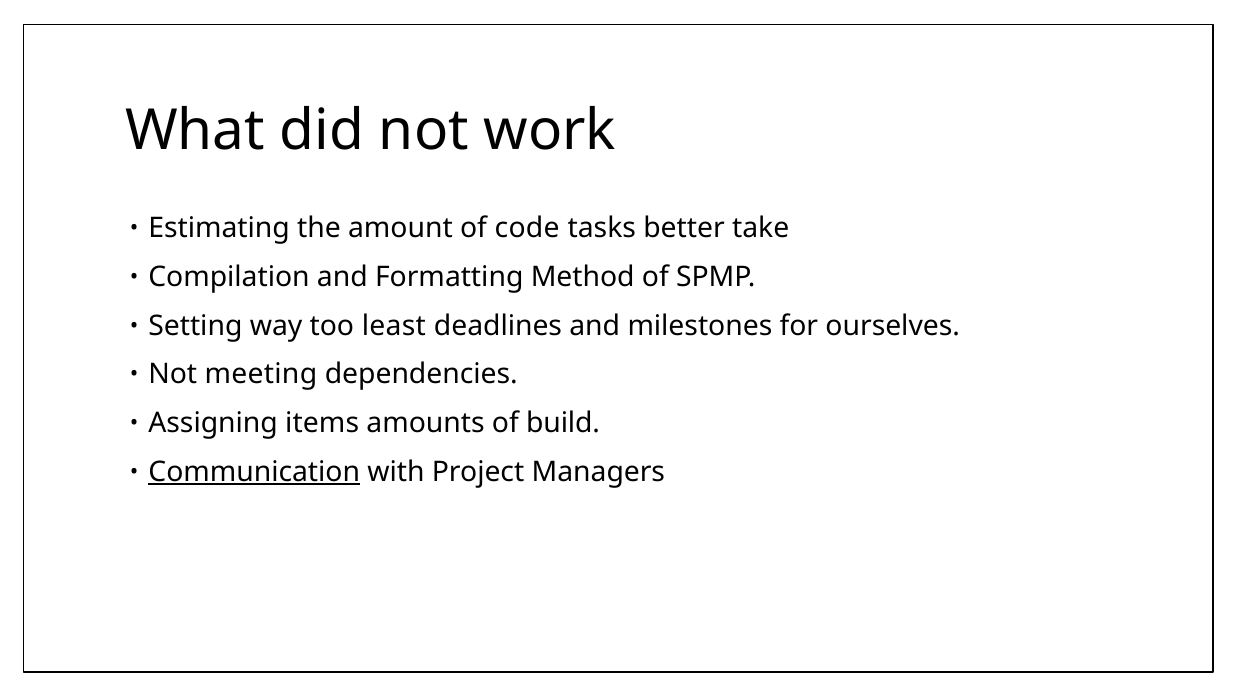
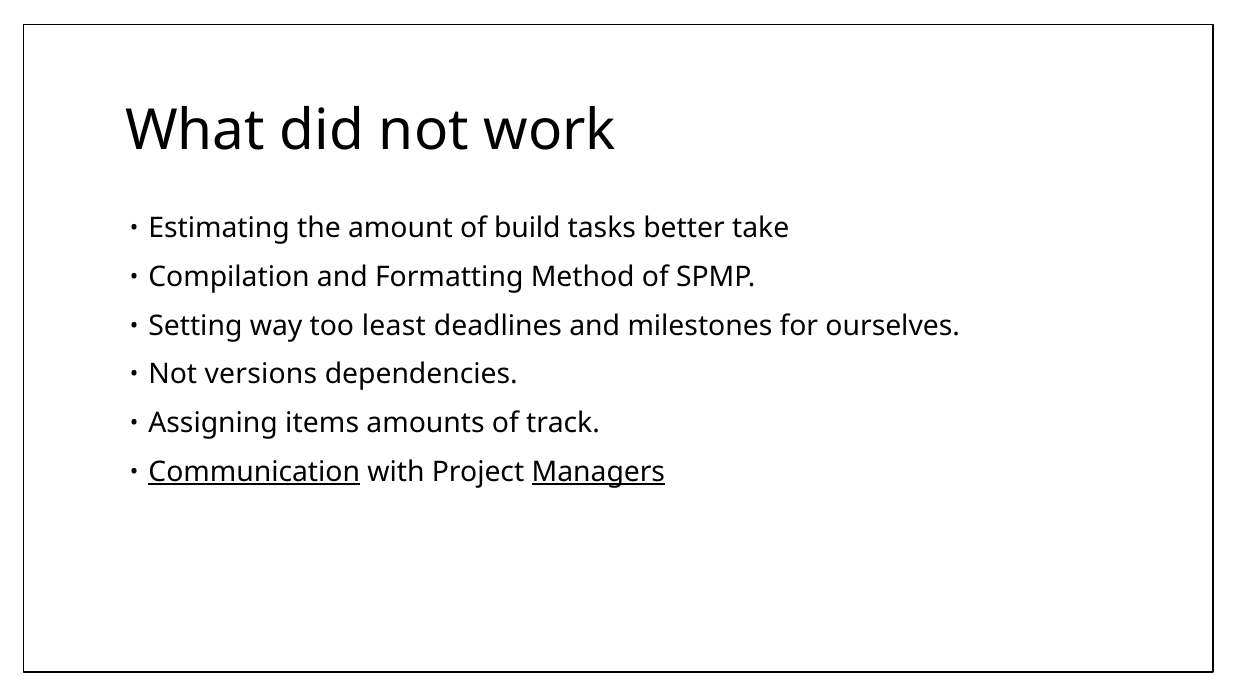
code: code -> build
meeting: meeting -> versions
build: build -> track
Managers underline: none -> present
